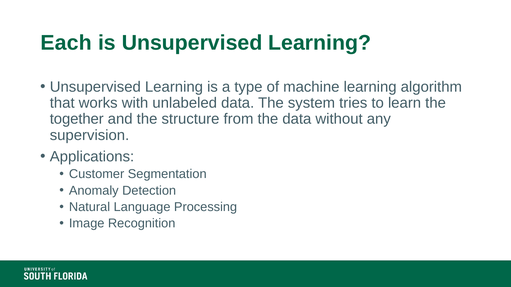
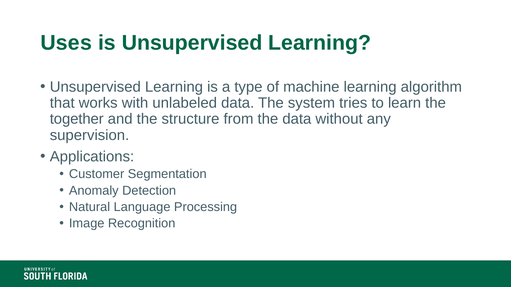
Each: Each -> Uses
